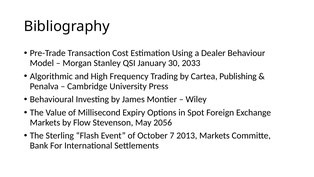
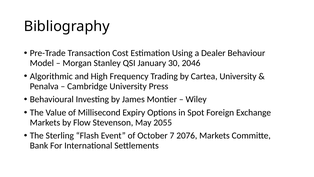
2033: 2033 -> 2046
Cartea Publishing: Publishing -> University
2056: 2056 -> 2055
2013: 2013 -> 2076
